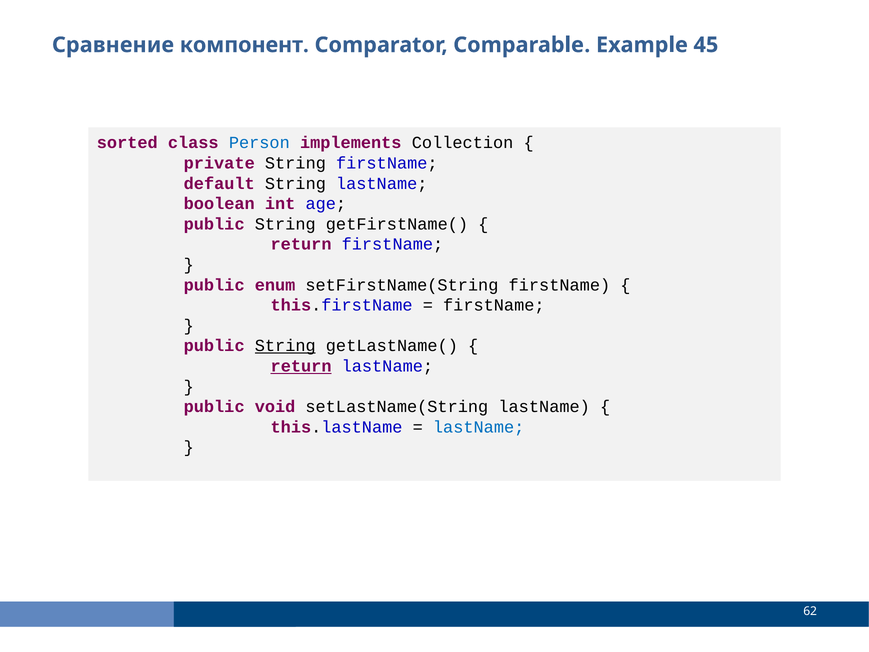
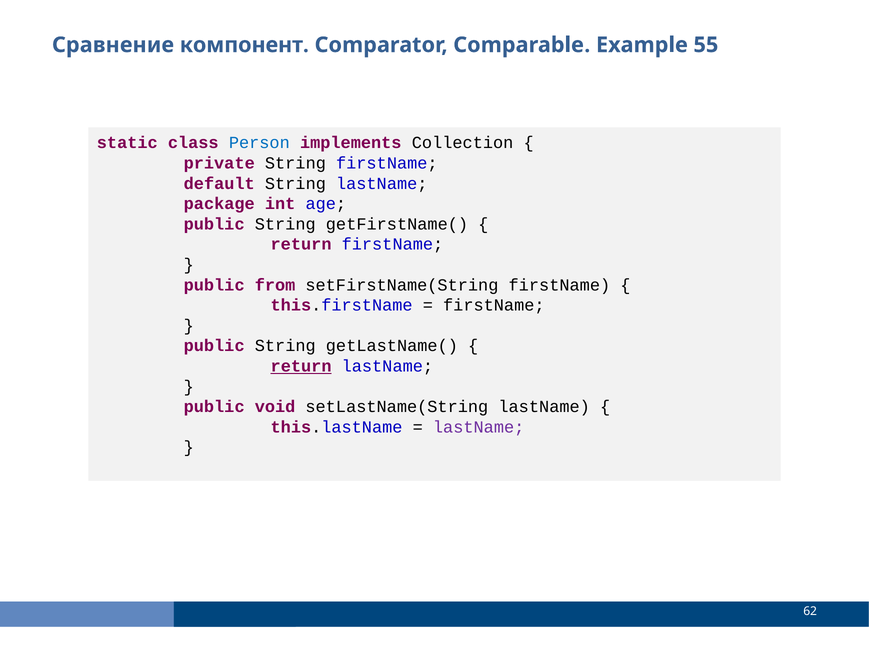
45: 45 -> 55
sorted: sorted -> static
boolean: boolean -> package
enum: enum -> from
String at (285, 346) underline: present -> none
lastName at (479, 427) colour: blue -> purple
